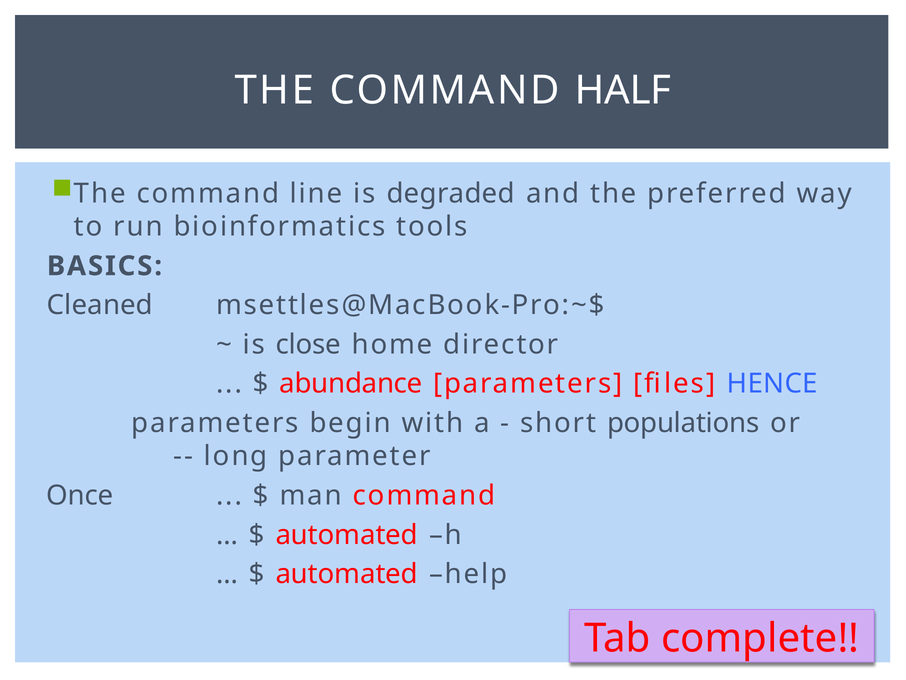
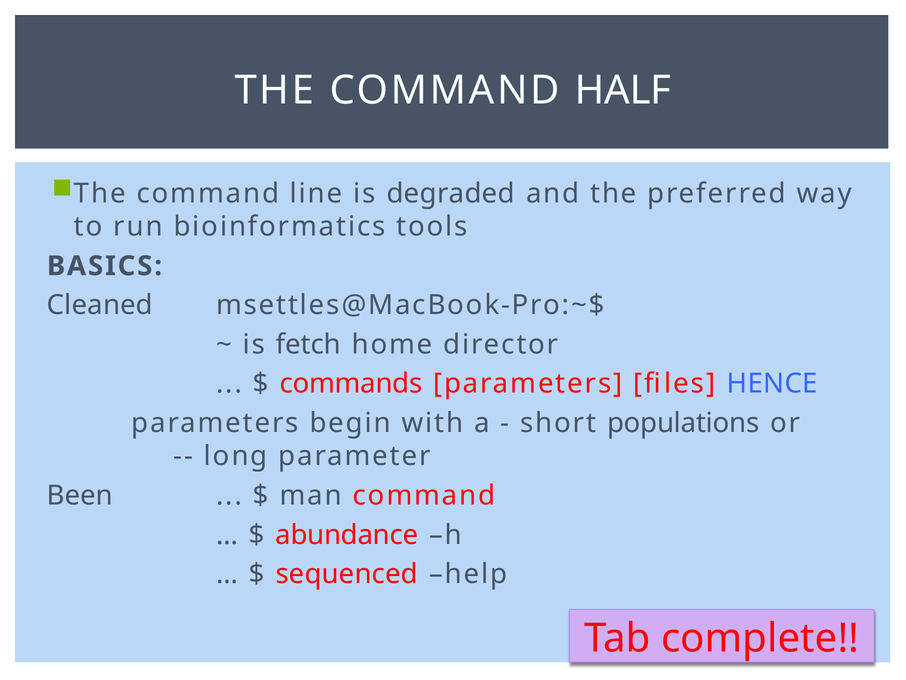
close: close -> fetch
abundance: abundance -> commands
Once: Once -> Been
automated at (347, 534): automated -> abundance
automated at (347, 574): automated -> sequenced
